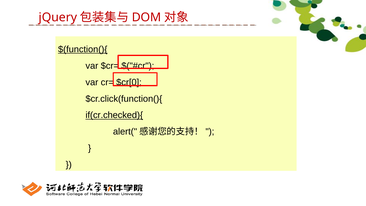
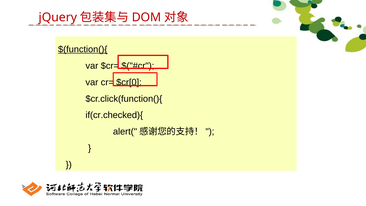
if(cr.checked){ underline: present -> none
